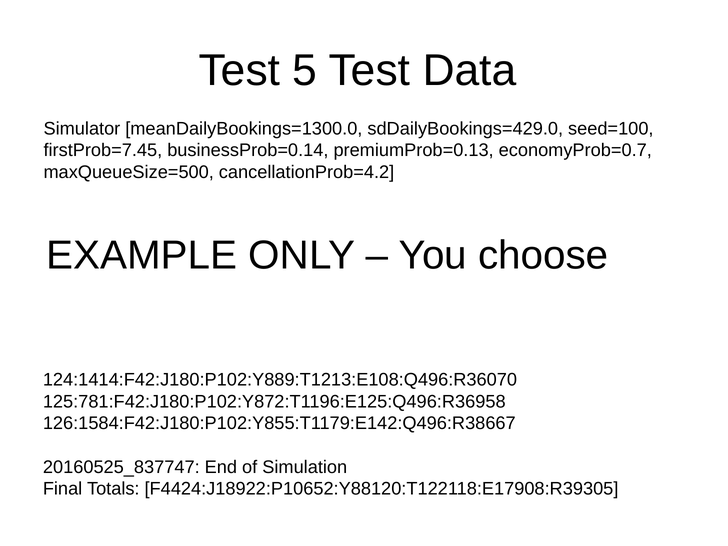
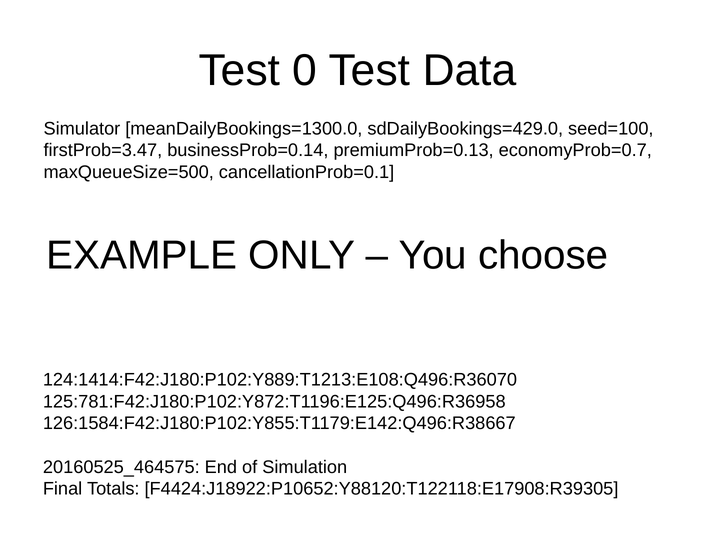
5: 5 -> 0
firstProb=7.45: firstProb=7.45 -> firstProb=3.47
cancellationProb=4.2: cancellationProb=4.2 -> cancellationProb=0.1
20160525_837747: 20160525_837747 -> 20160525_464575
